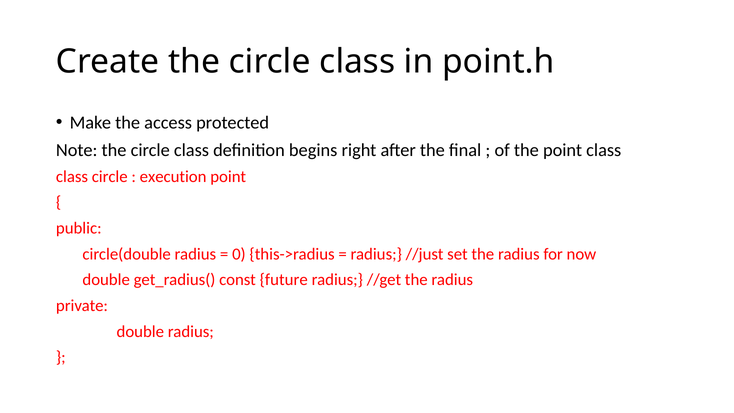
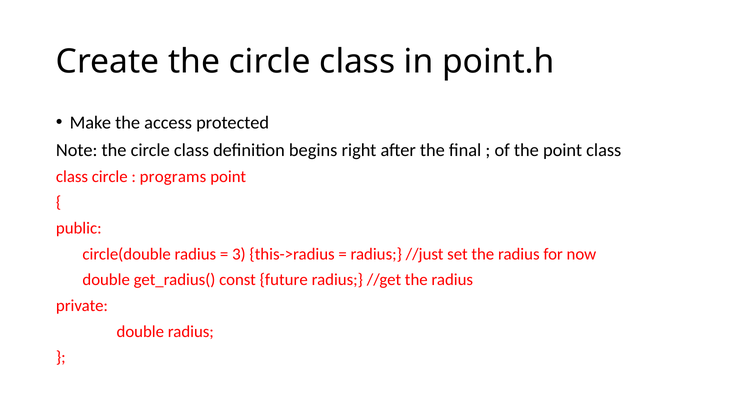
execution: execution -> programs
0: 0 -> 3
